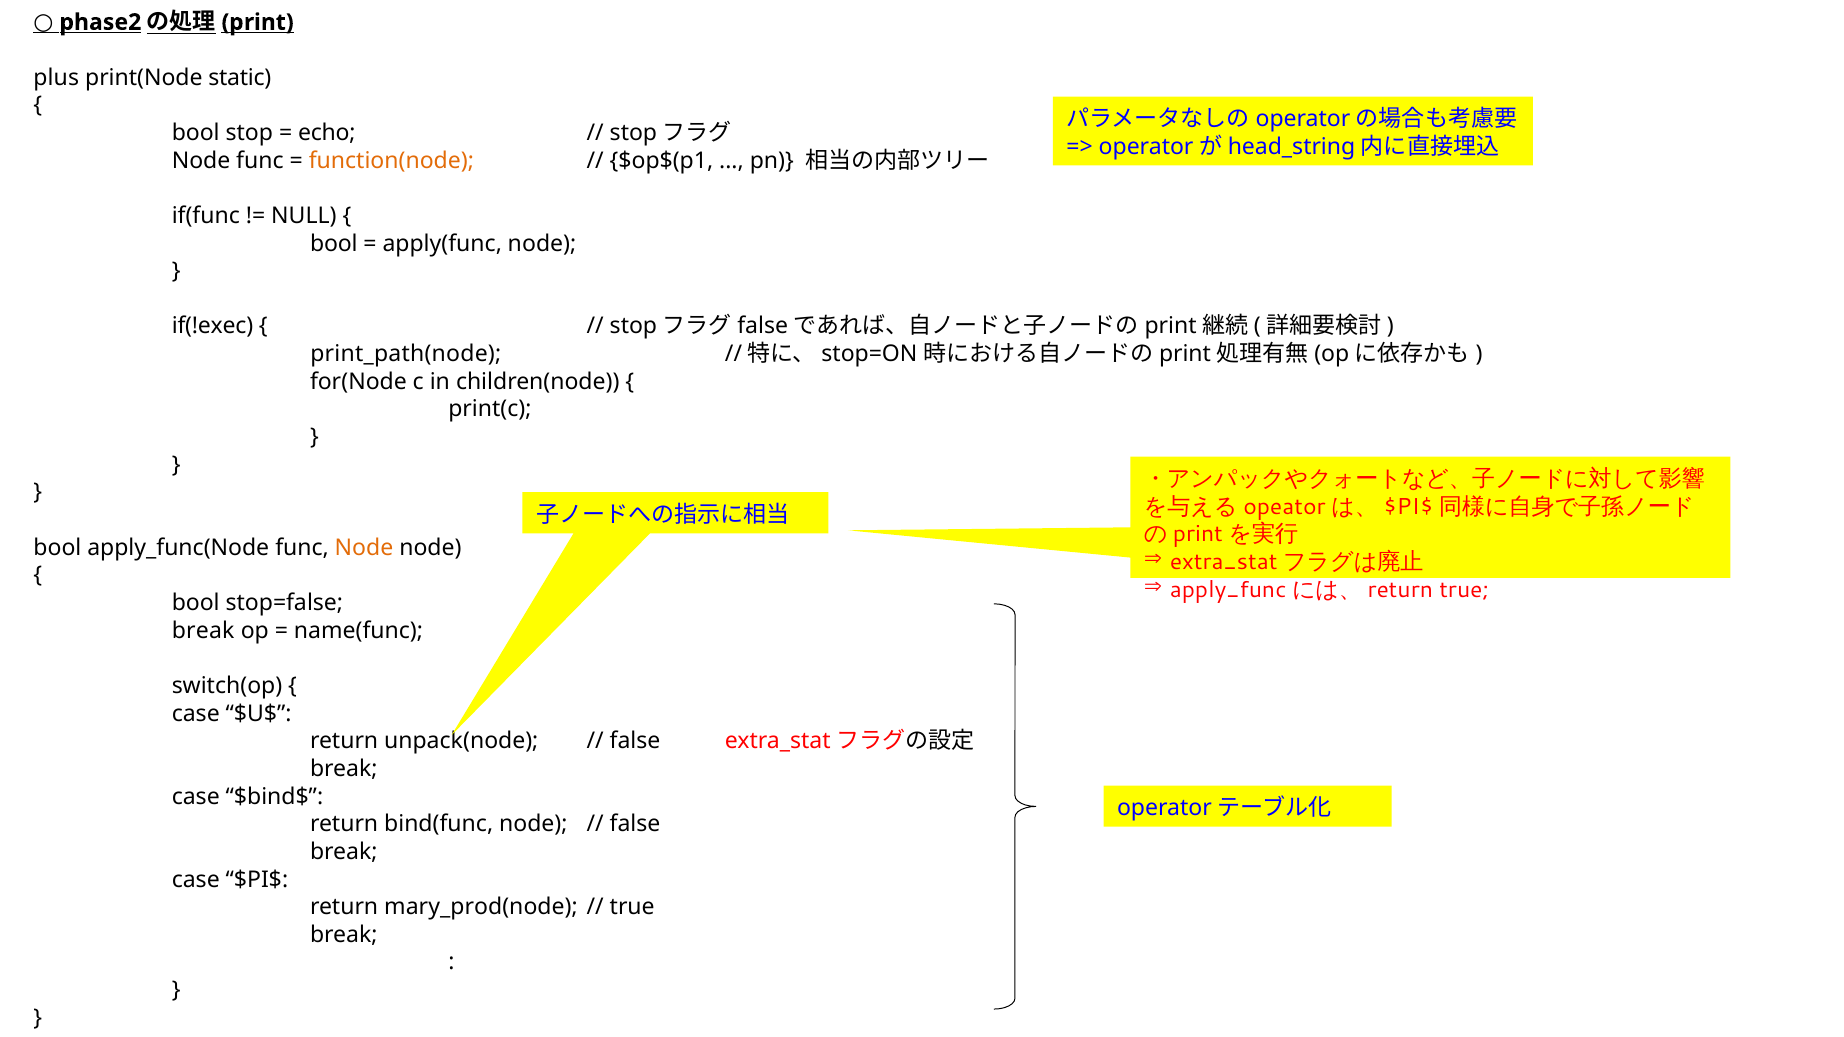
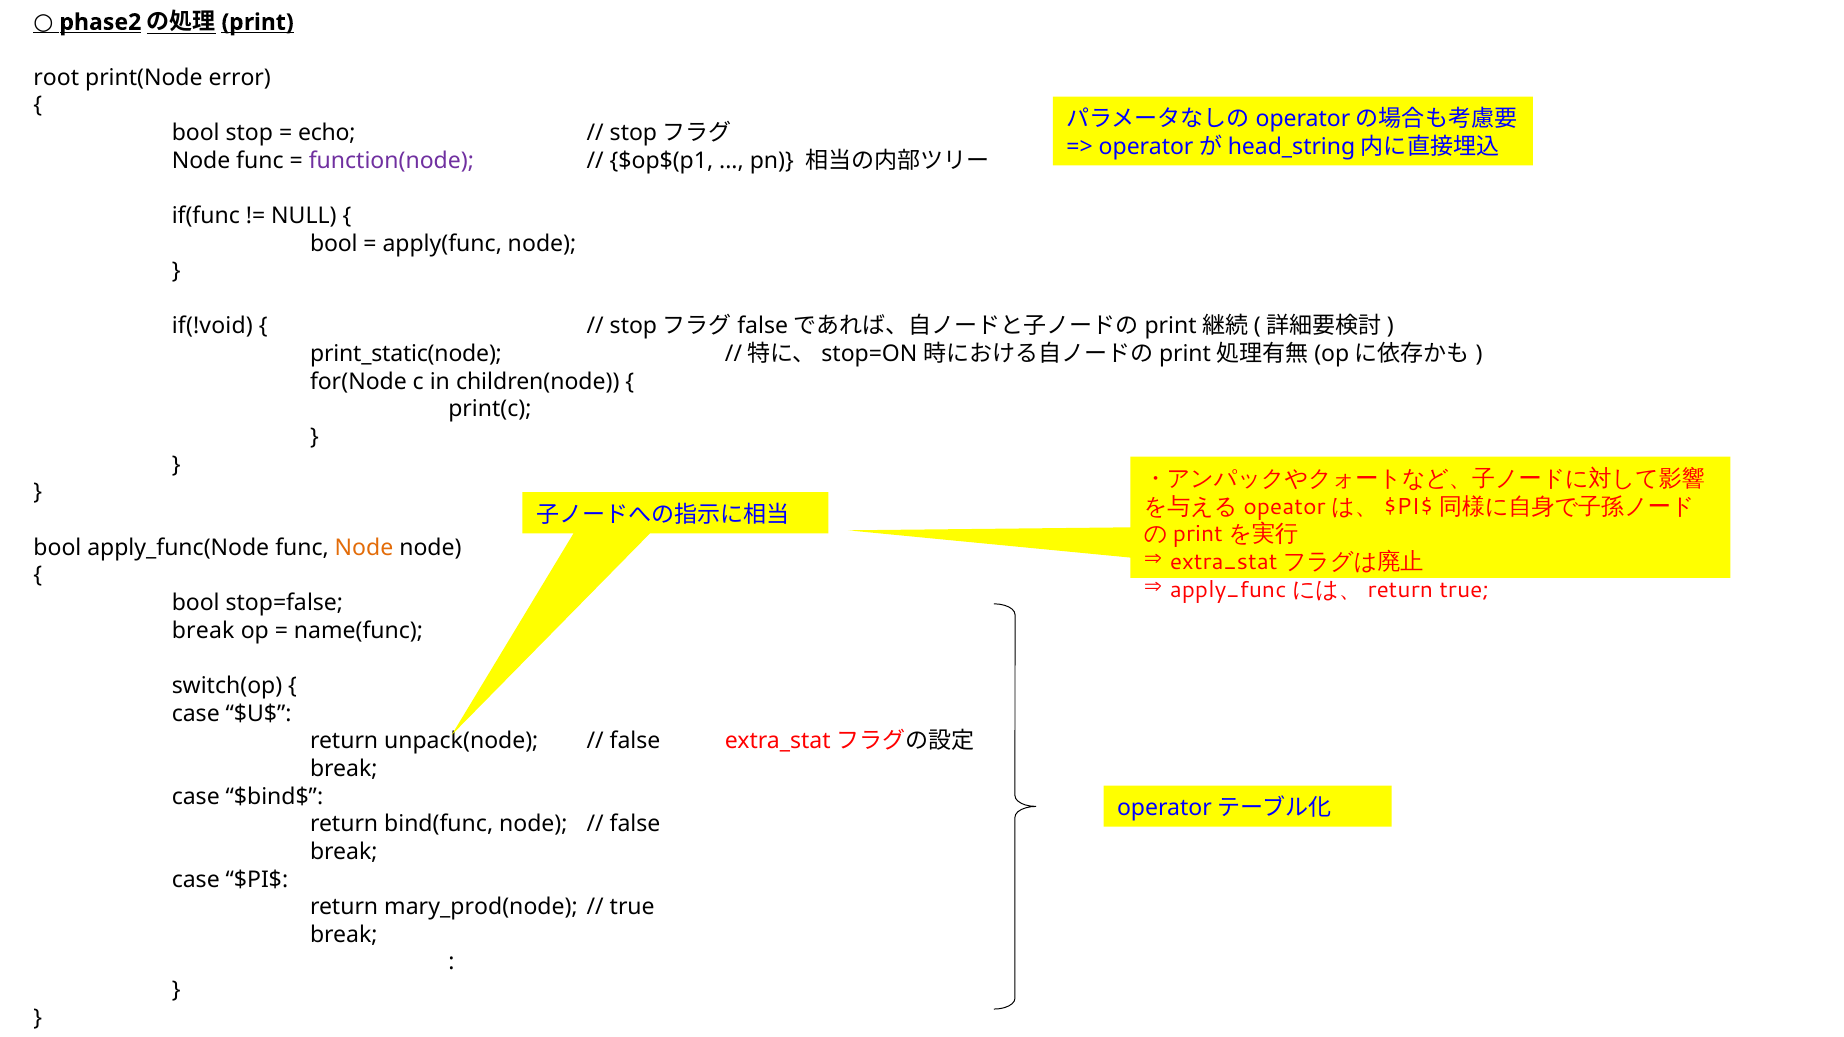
plus: plus -> root
static: static -> error
function(node colour: orange -> purple
if(!exec: if(!exec -> if(!void
print_path(node: print_path(node -> print_static(node
